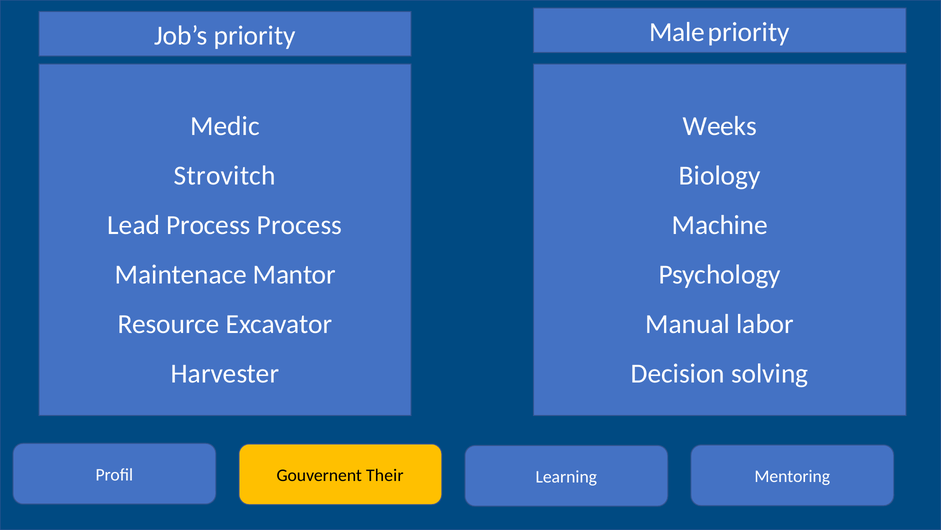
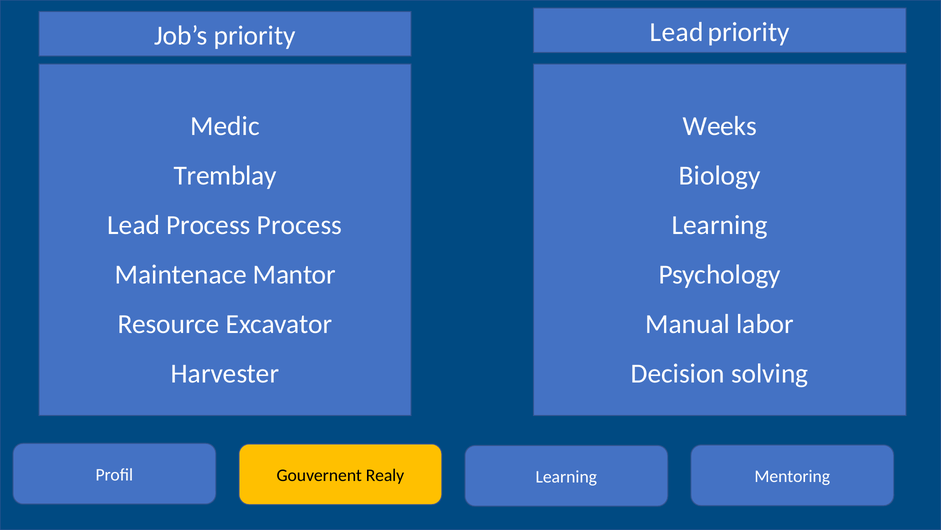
priority Male: Male -> Lead
Strovitch: Strovitch -> Tremblay
Machine at (720, 225): Machine -> Learning
Their: Their -> Realy
